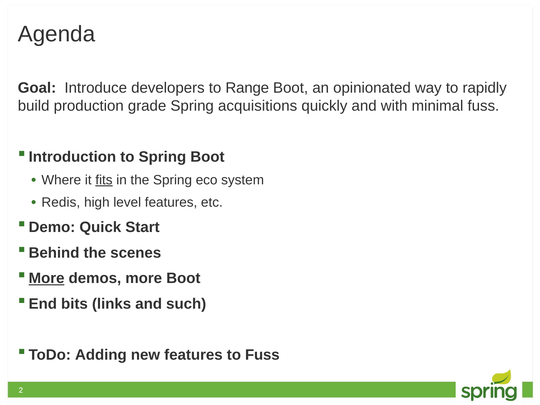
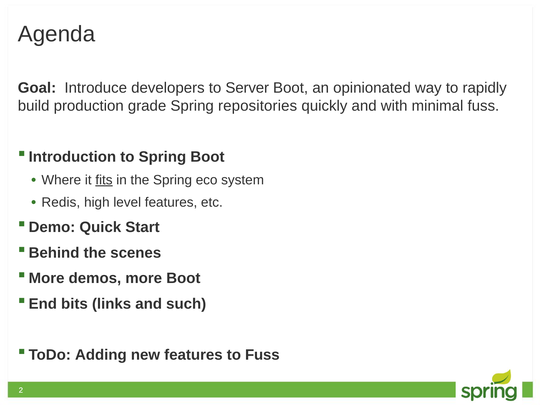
Range: Range -> Server
acquisitions: acquisitions -> repositories
More at (47, 278) underline: present -> none
